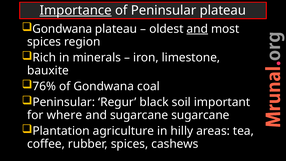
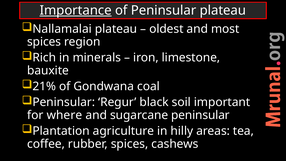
Gondwana at (62, 29): Gondwana -> Nallamalai
and at (197, 29) underline: present -> none
76%: 76% -> 21%
sugarcane sugarcane: sugarcane -> peninsular
